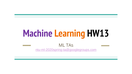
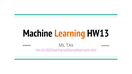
Machine colour: purple -> black
